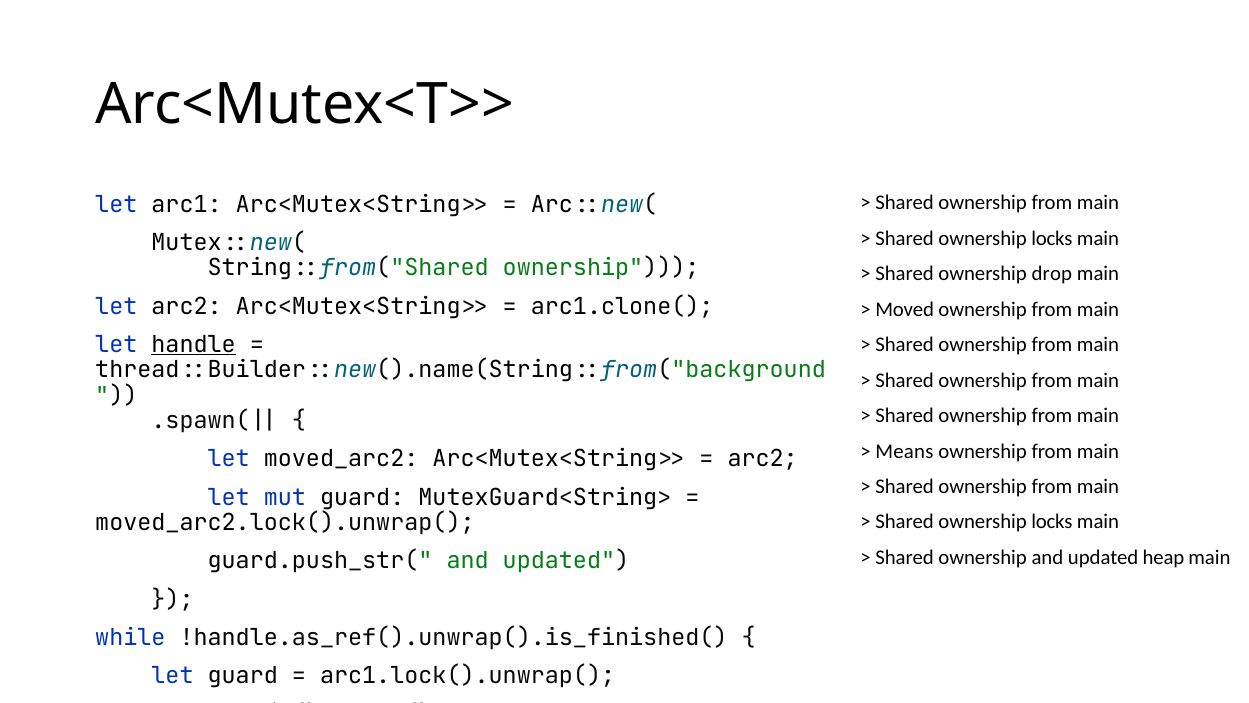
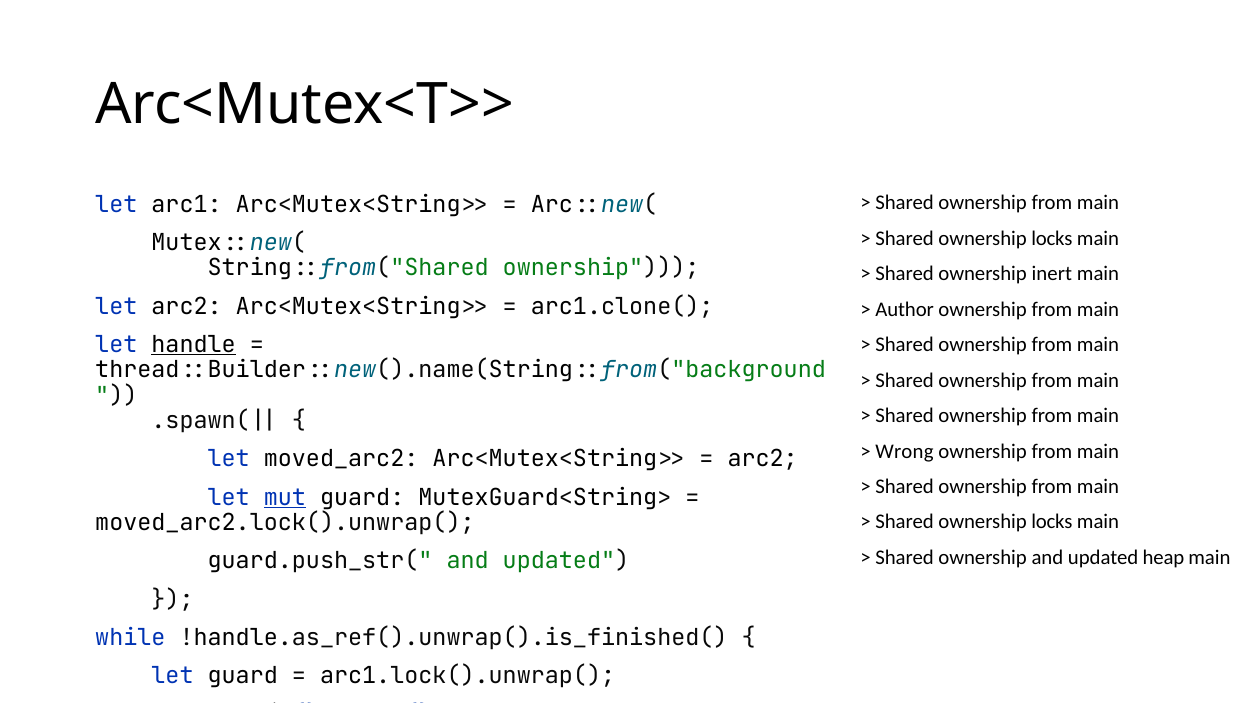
drop: drop -> inert
Moved: Moved -> Author
Means: Means -> Wrong
mut underline: none -> present
